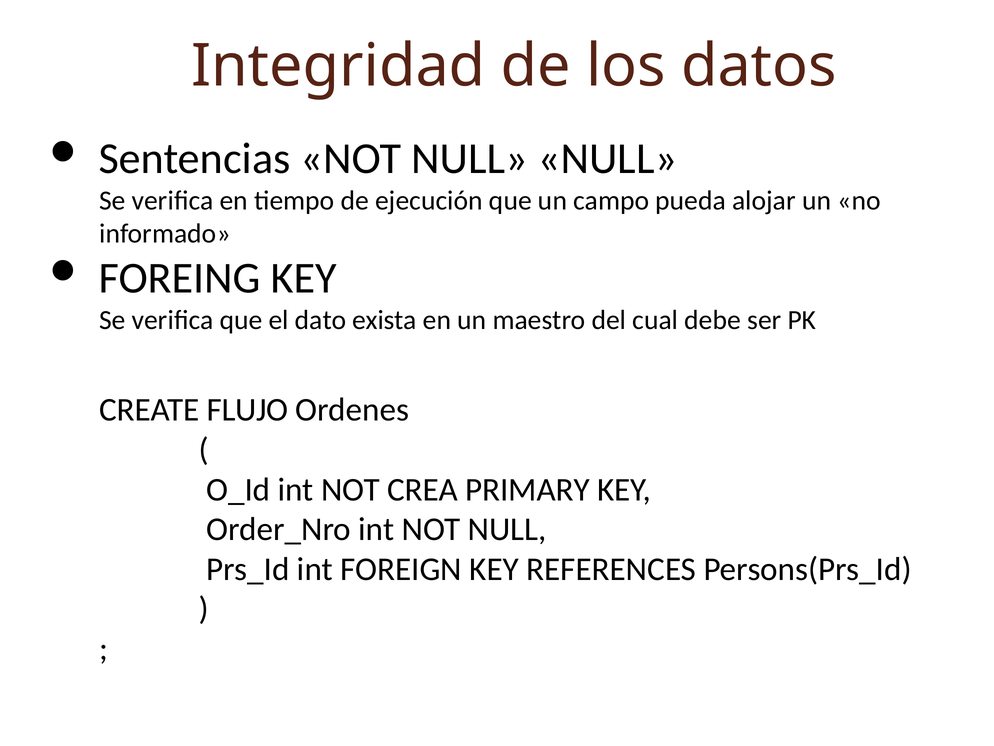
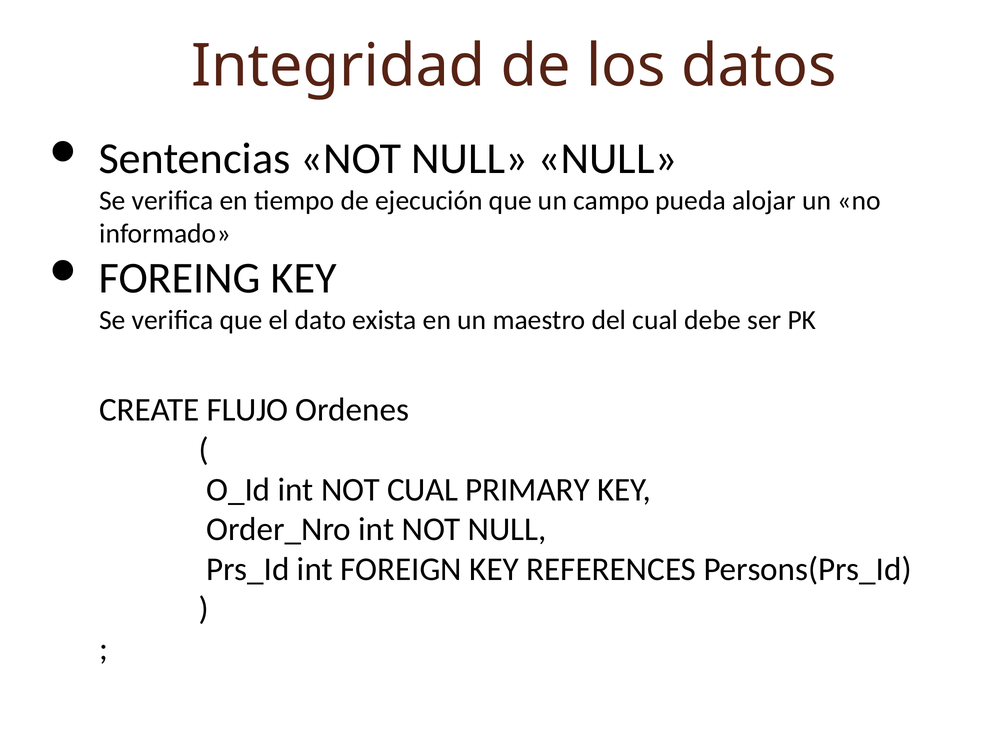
NOT CREA: CREA -> CUAL
